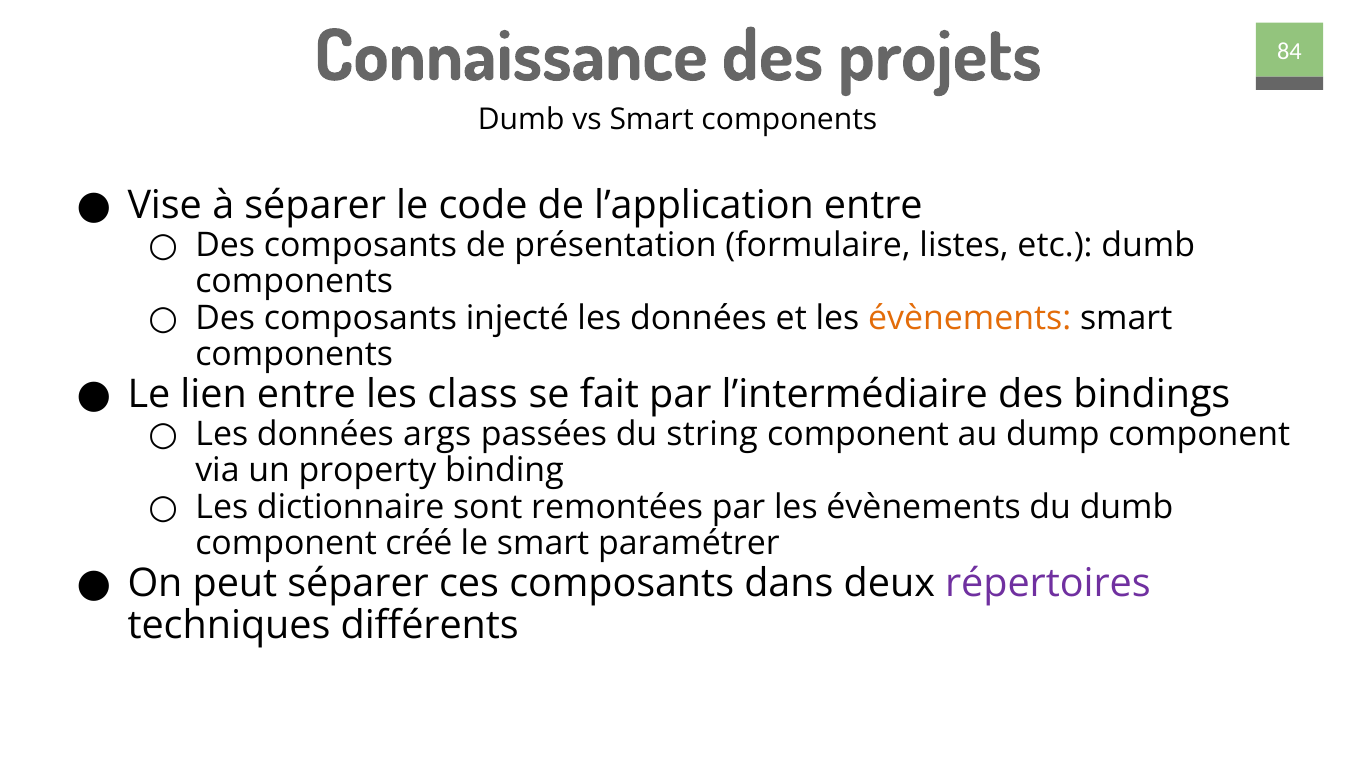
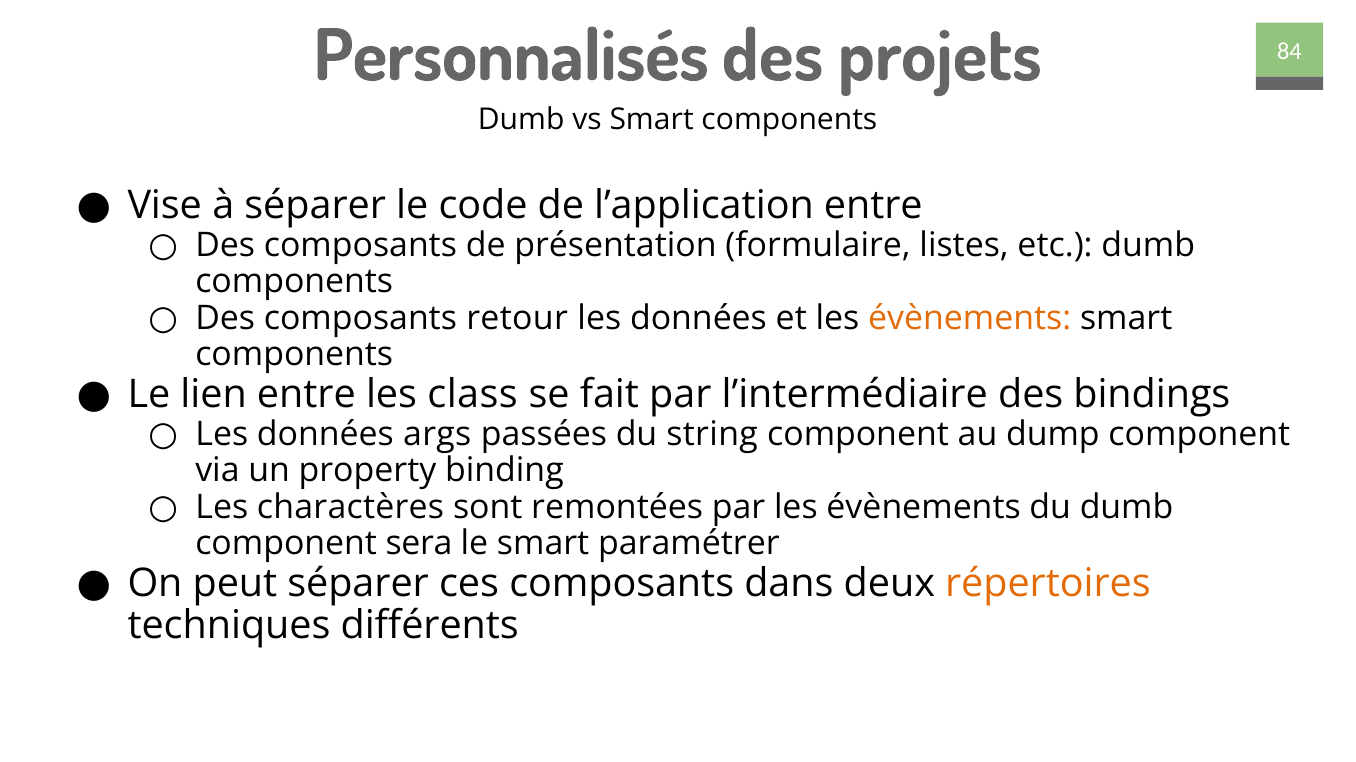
Connaissance: Connaissance -> Personnalisés
injecté: injecté -> retour
dictionnaire: dictionnaire -> charactères
créé: créé -> sera
répertoires colour: purple -> orange
